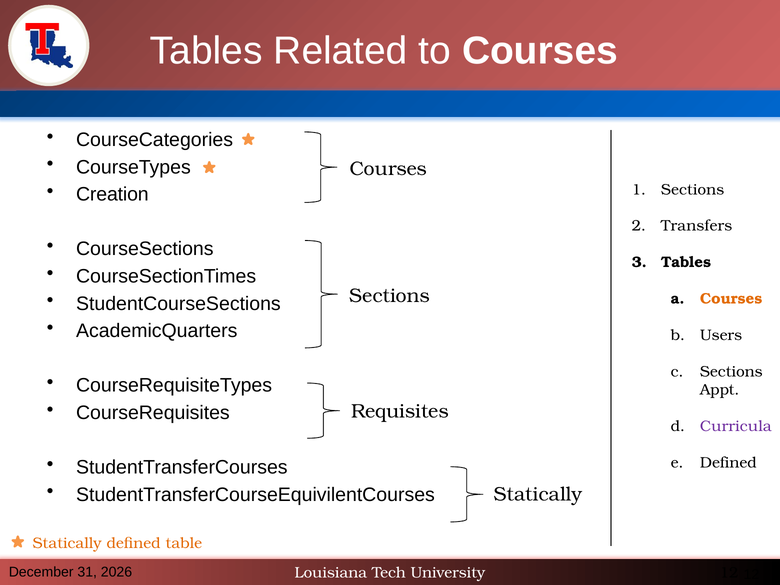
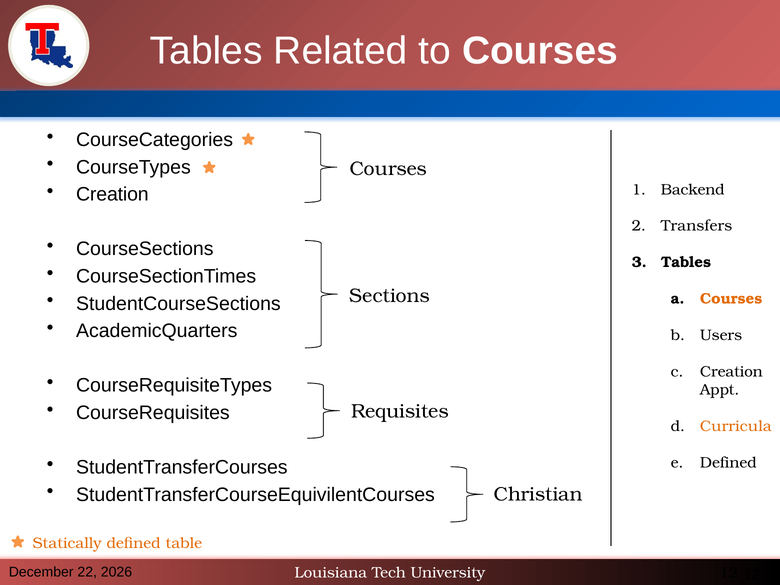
Sections at (693, 190): Sections -> Backend
Sections at (731, 372): Sections -> Creation
Curricula colour: purple -> orange
Statically at (538, 494): Statically -> Christian
31: 31 -> 22
